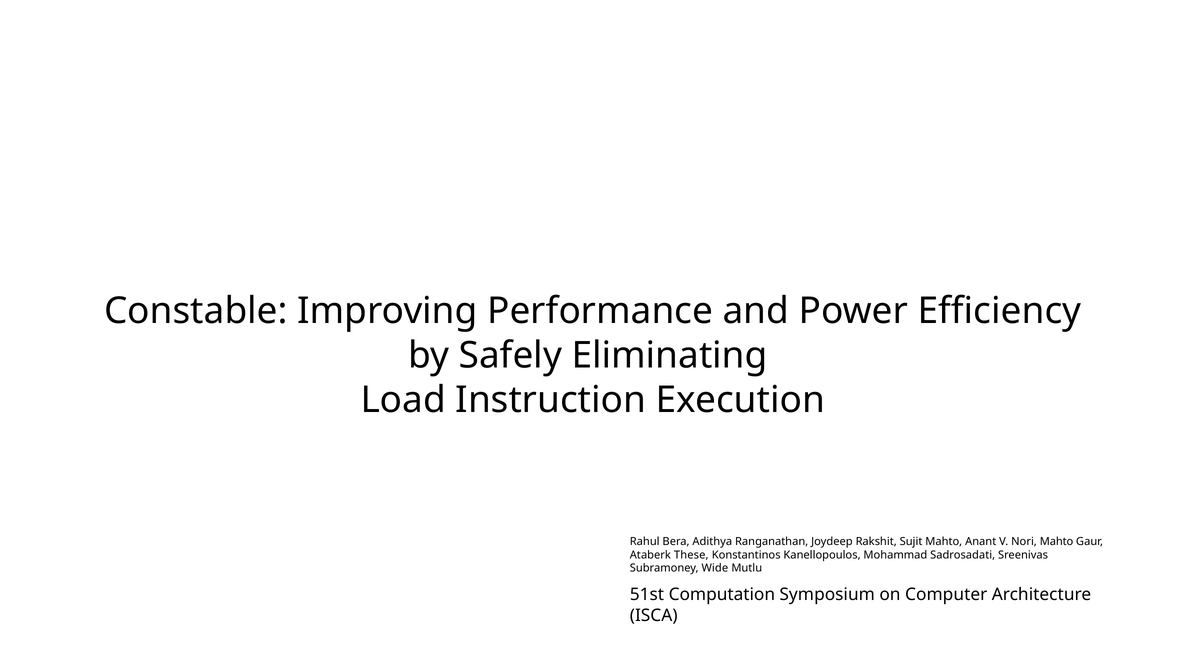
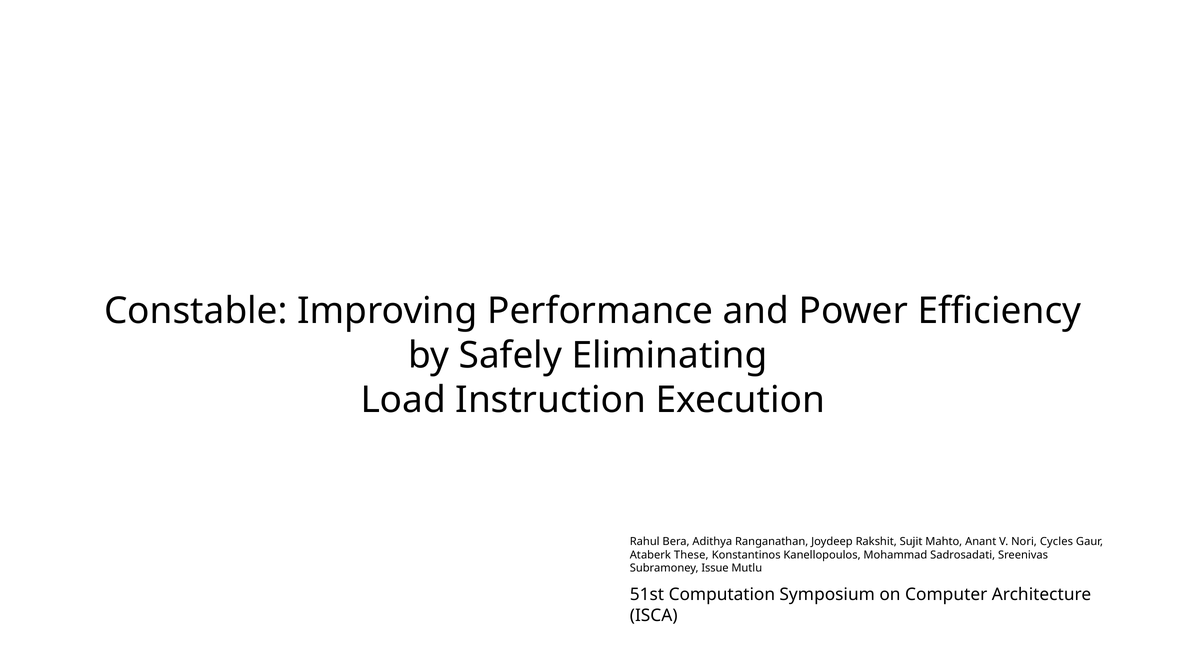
Nori Mahto: Mahto -> Cycles
Wide: Wide -> Issue
